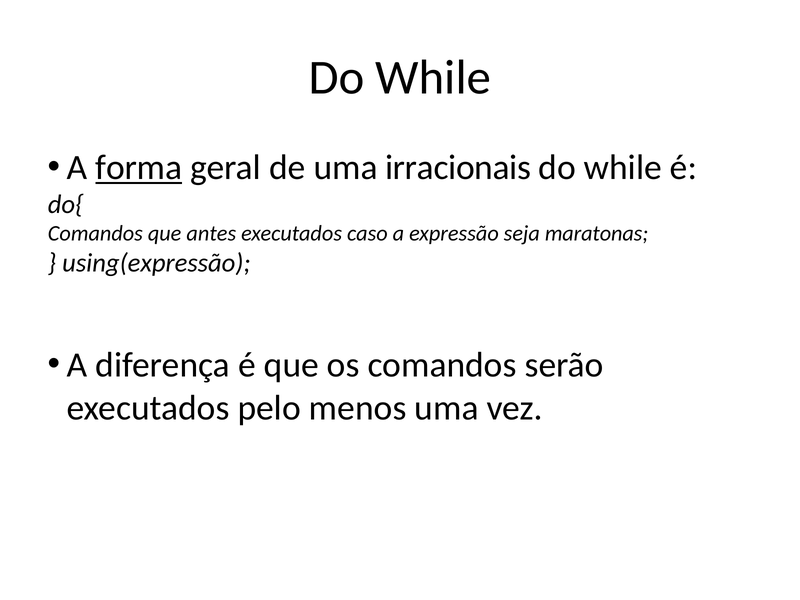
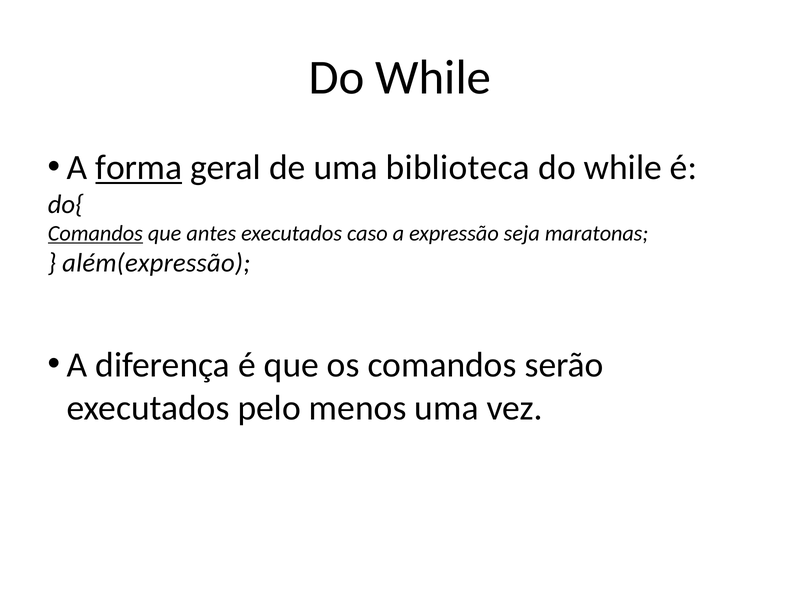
irracionais: irracionais -> biblioteca
Comandos at (95, 234) underline: none -> present
using(expressão: using(expressão -> além(expressão
